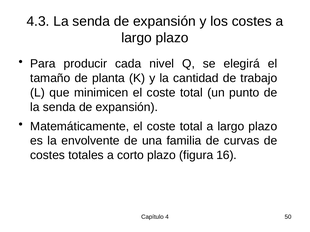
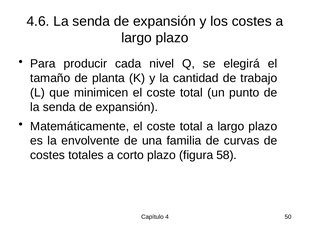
4.3: 4.3 -> 4.6
16: 16 -> 58
